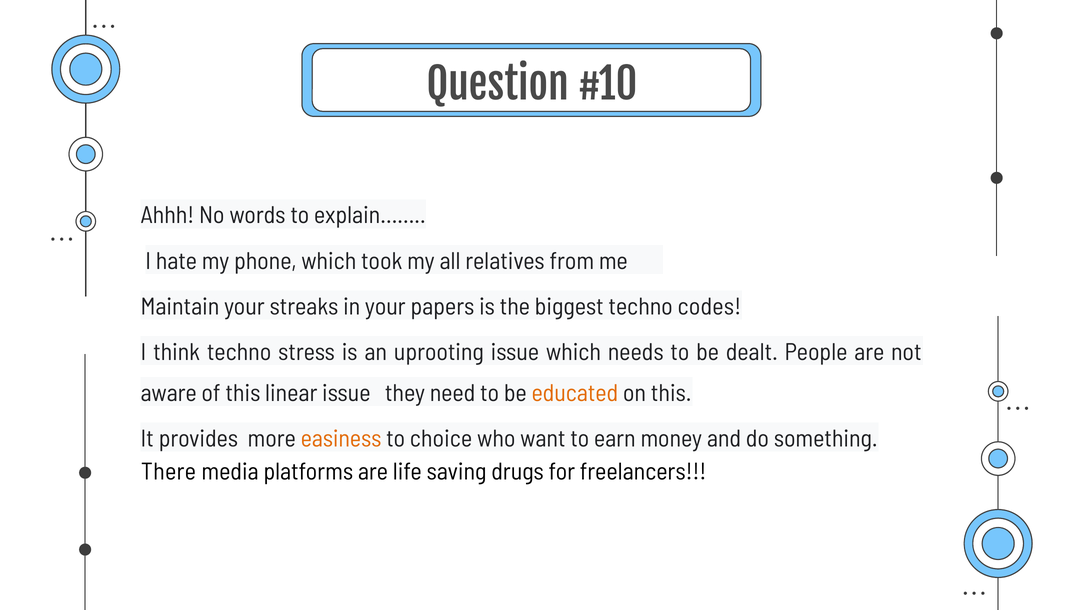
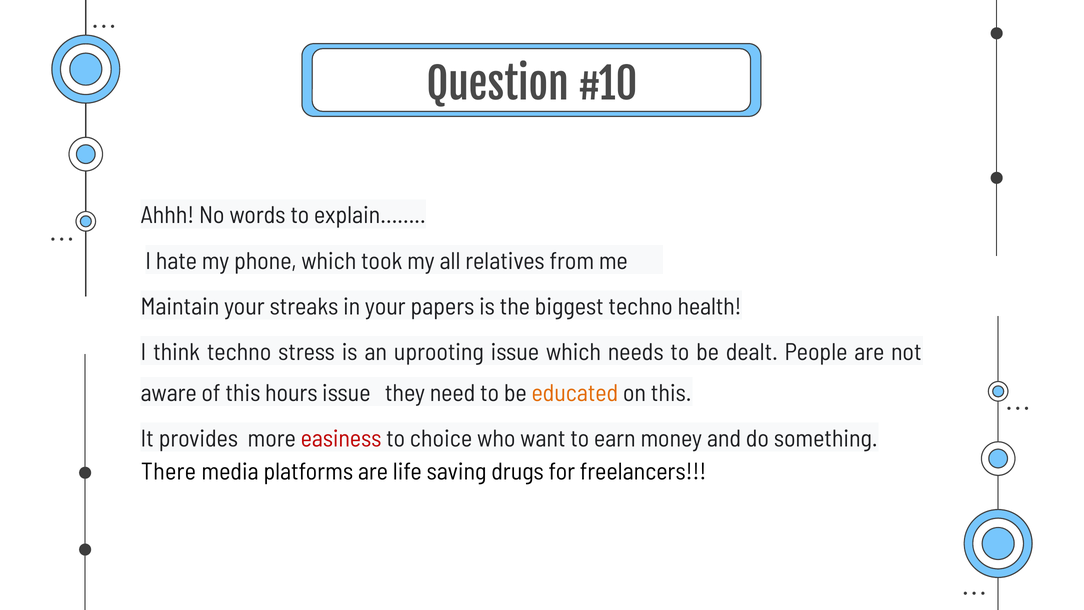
codes: codes -> health
linear: linear -> hours
easiness colour: orange -> red
